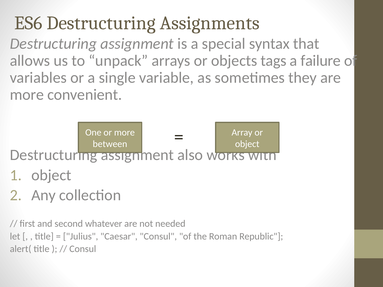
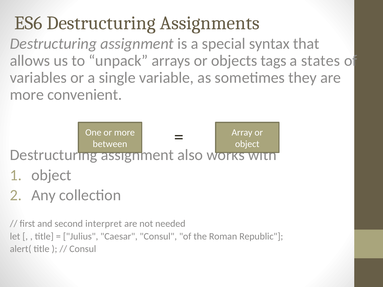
failure: failure -> states
whatever: whatever -> interpret
